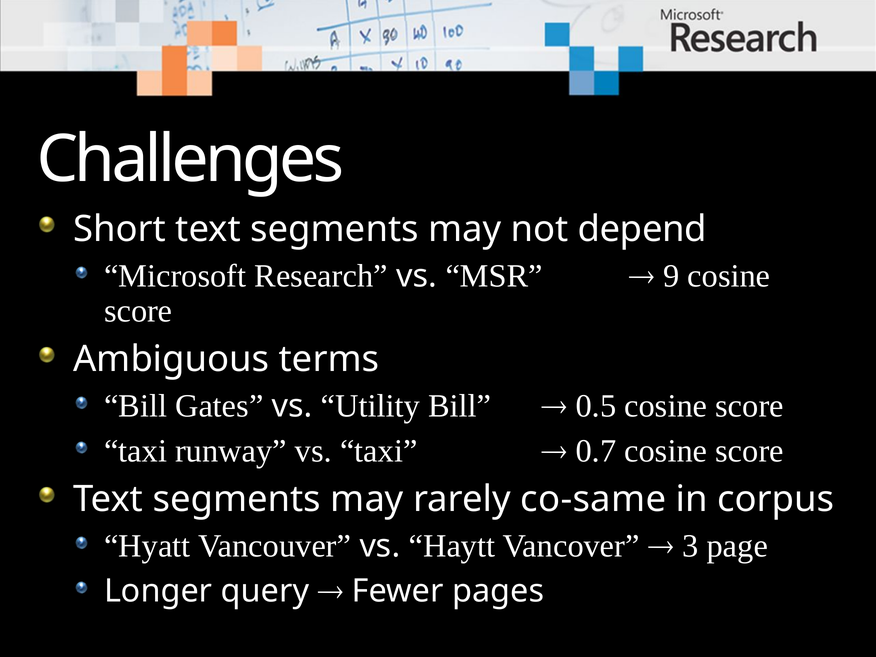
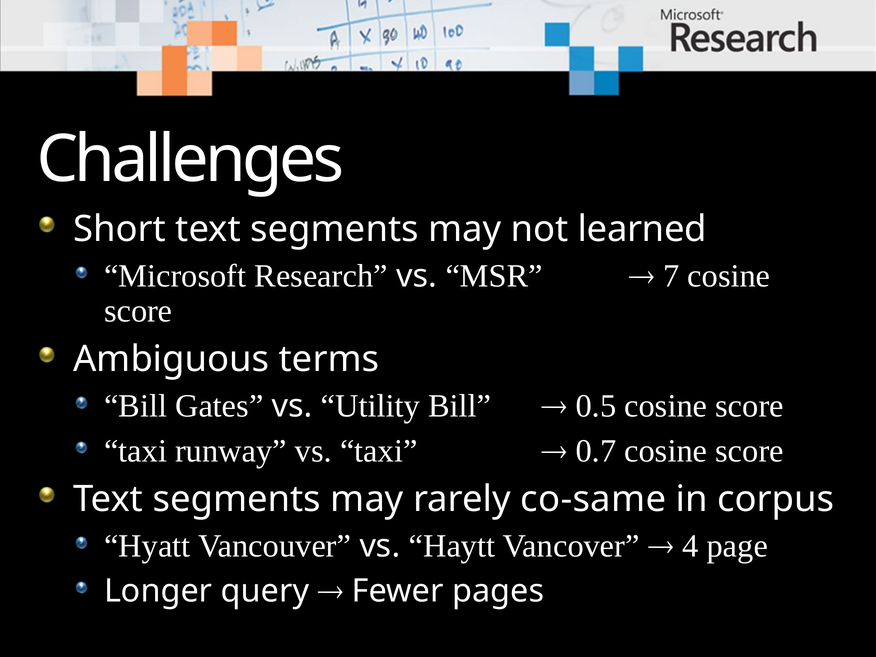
depend: depend -> learned
9: 9 -> 7
3: 3 -> 4
